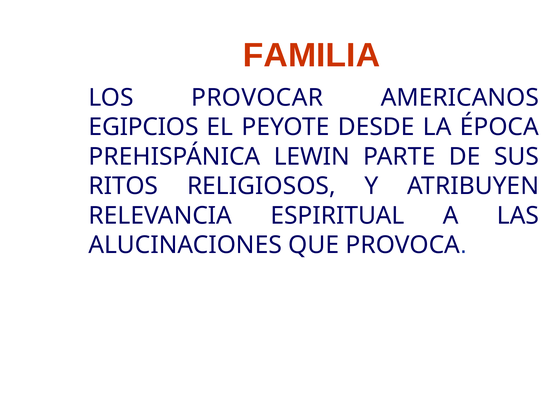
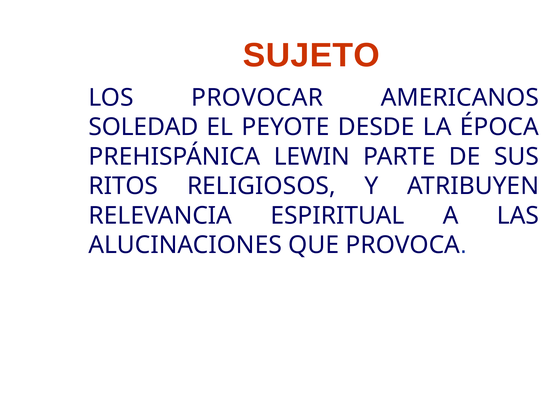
FAMILIA: FAMILIA -> SUJETO
EGIPCIOS: EGIPCIOS -> SOLEDAD
